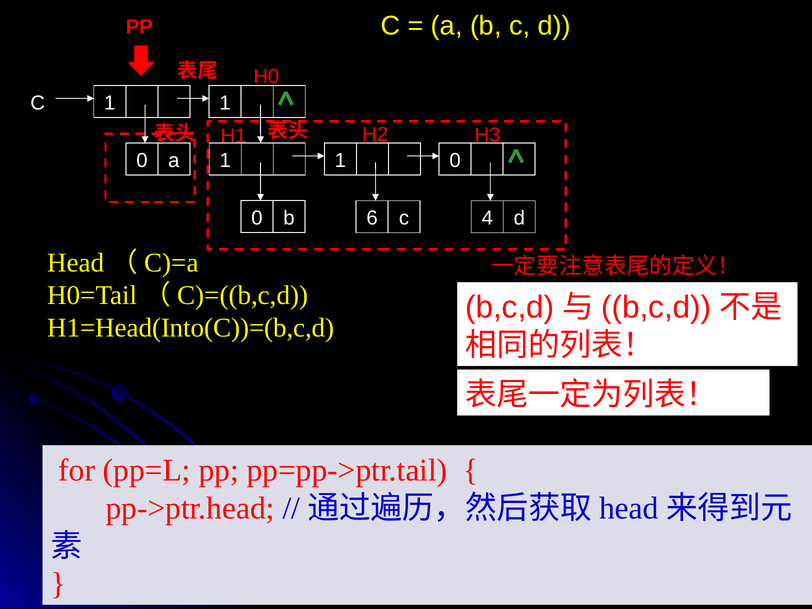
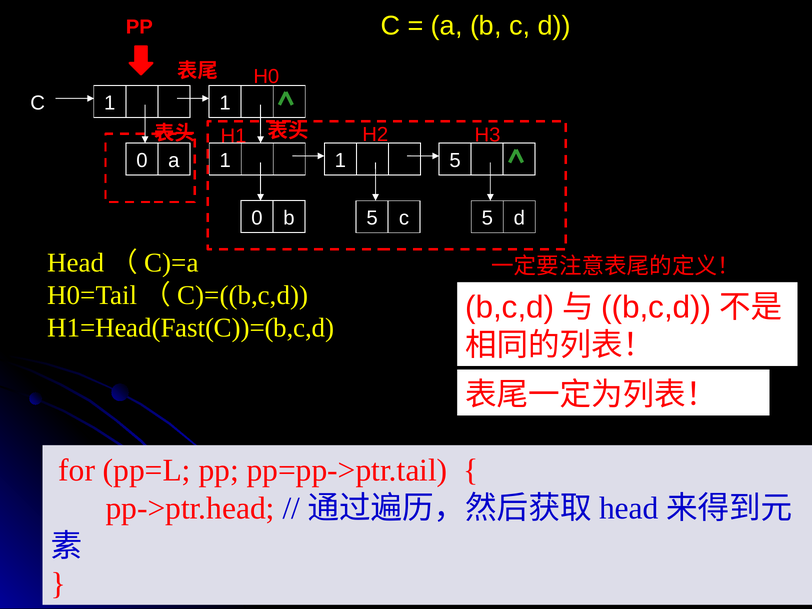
1 1 0: 0 -> 5
b 6: 6 -> 5
c 4: 4 -> 5
H1=Head(Into(C))=(b,c,d: H1=Head(Into(C))=(b,c,d -> H1=Head(Fast(C))=(b,c,d
